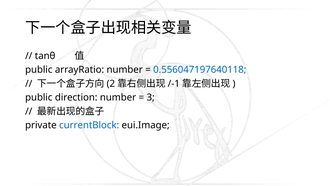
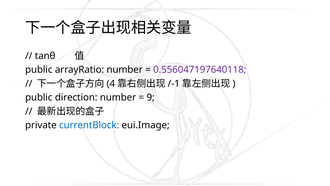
0.556047197640118 colour: blue -> purple
2: 2 -> 4
3: 3 -> 9
